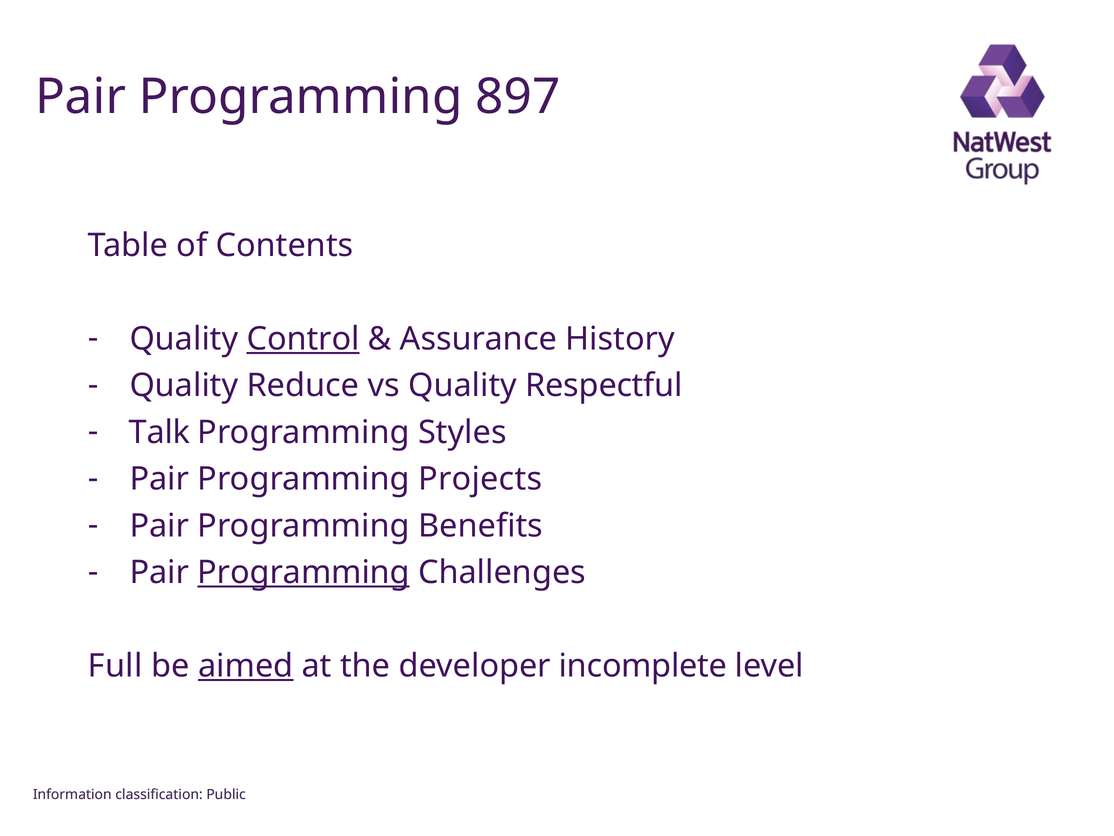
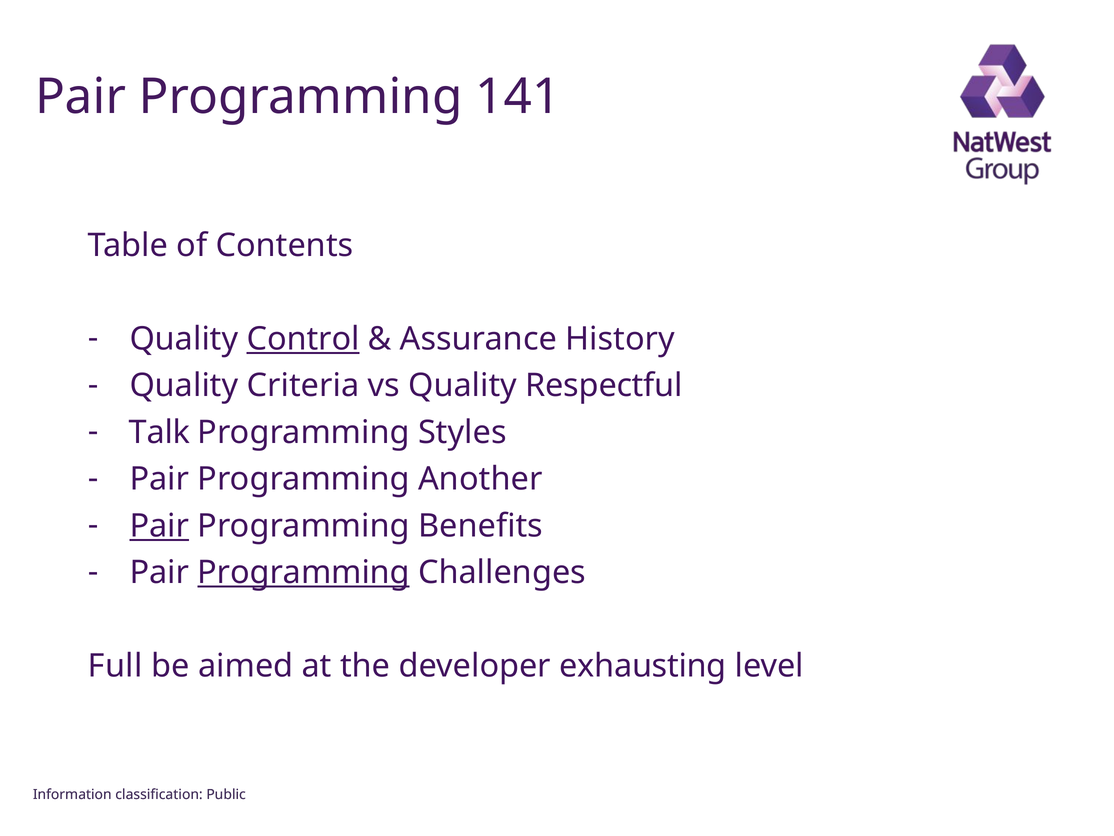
897: 897 -> 141
Reduce: Reduce -> Criteria
Projects: Projects -> Another
Pair at (159, 526) underline: none -> present
aimed underline: present -> none
incomplete: incomplete -> exhausting
